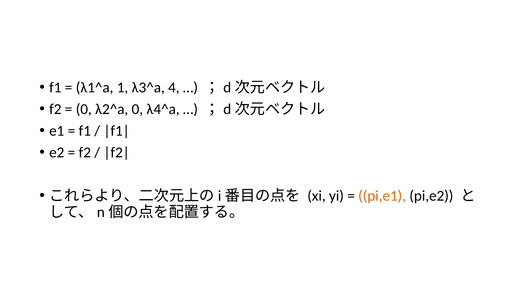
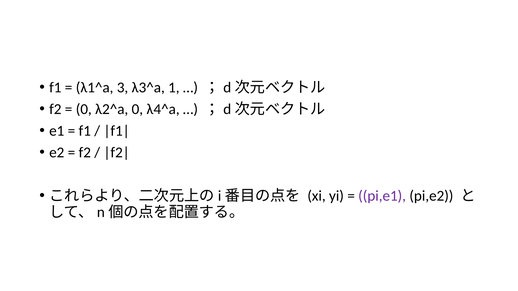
1: 1 -> 3
4: 4 -> 1
pi,e1 colour: orange -> purple
